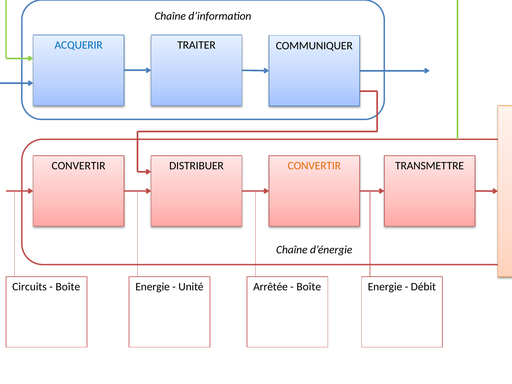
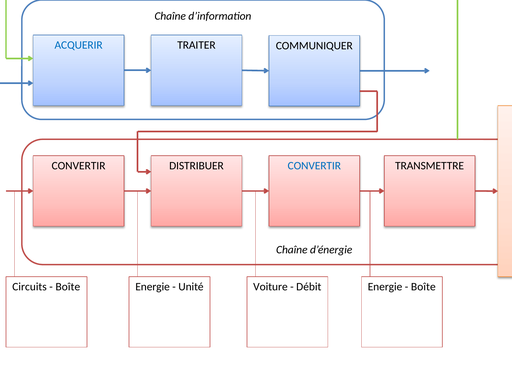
CONVERTIR at (314, 166) colour: orange -> blue
Arrêtée: Arrêtée -> Voiture
Boîte at (309, 287): Boîte -> Débit
Débit at (423, 287): Débit -> Boîte
